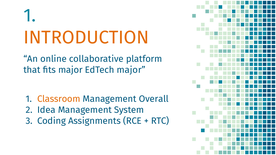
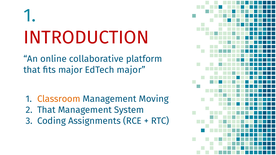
INTRODUCTION colour: orange -> red
Overall: Overall -> Moving
Idea at (46, 110): Idea -> That
